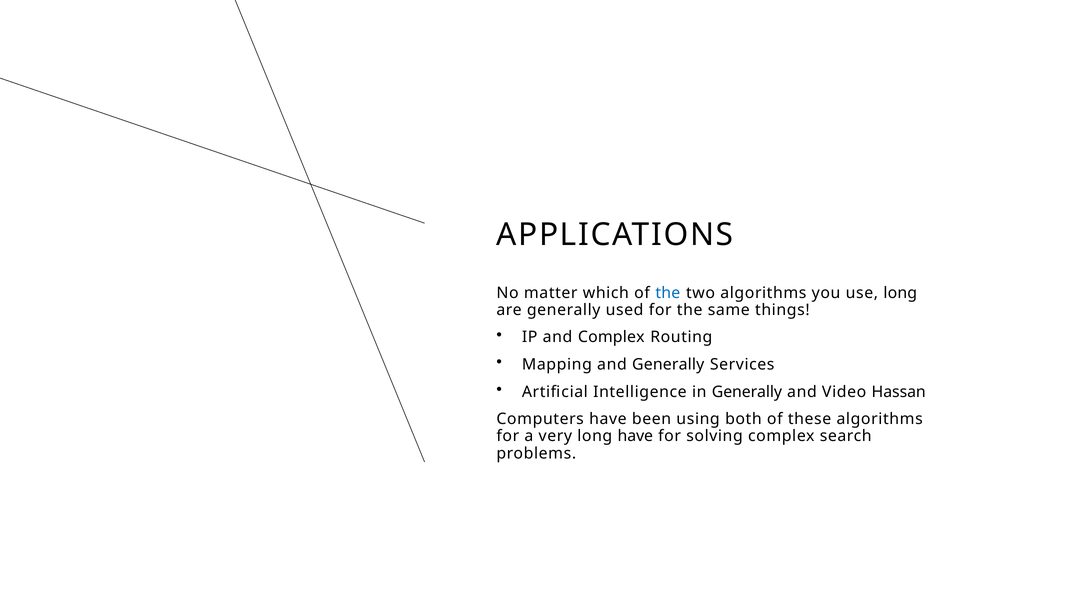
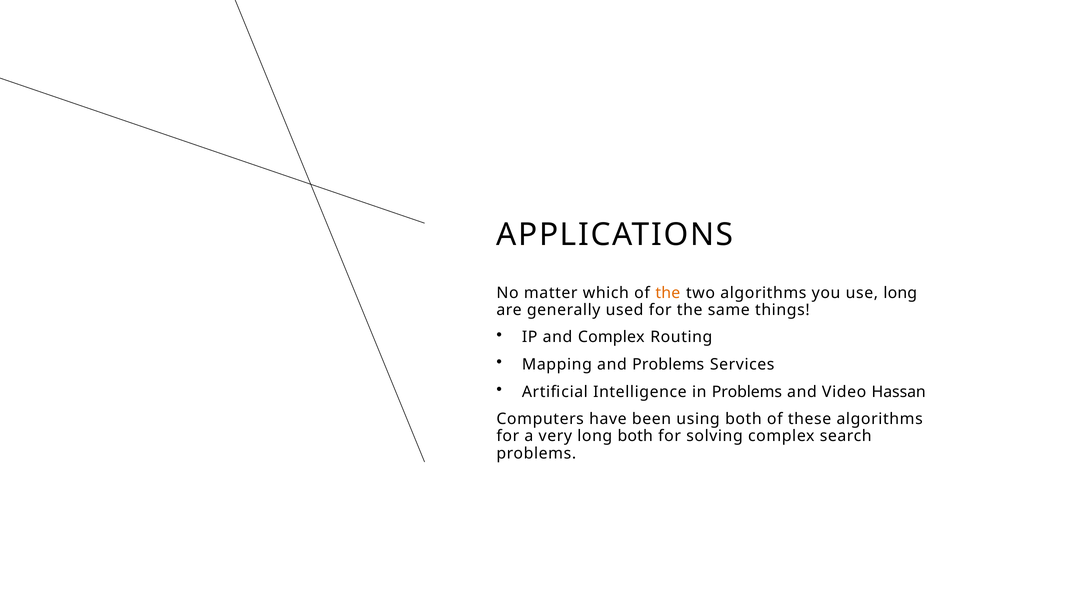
the at (668, 293) colour: blue -> orange
and Generally: Generally -> Problems
in Generally: Generally -> Problems
long have: have -> both
